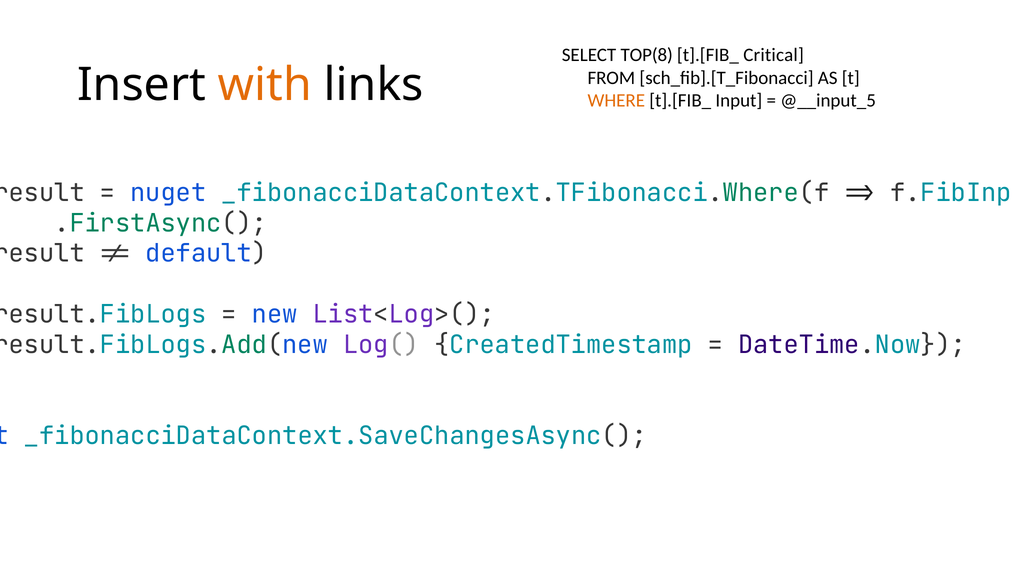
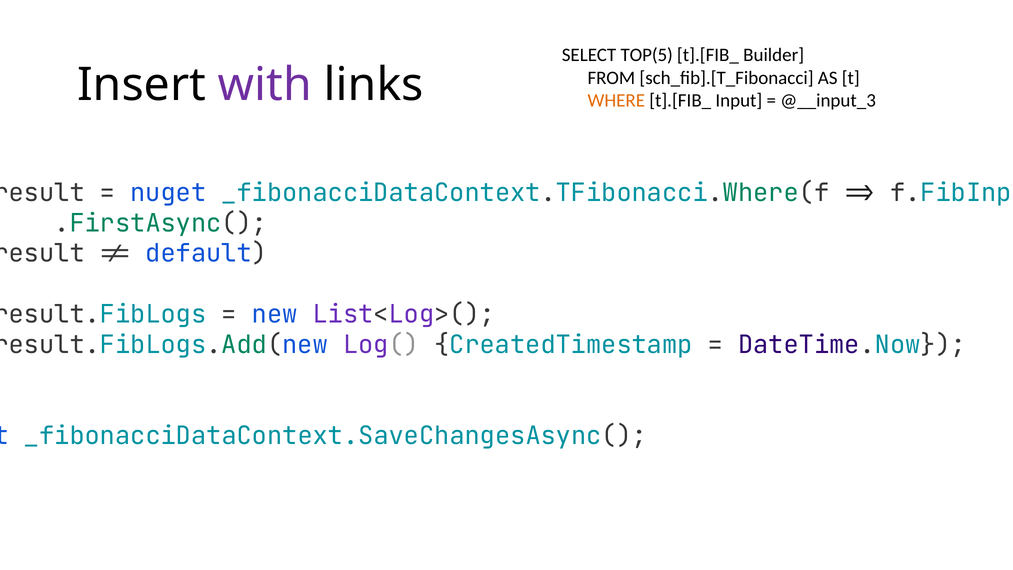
TOP(8: TOP(8 -> TOP(5
Critical: Critical -> Builder
with colour: orange -> purple
@__input_5: @__input_5 -> @__input_3
